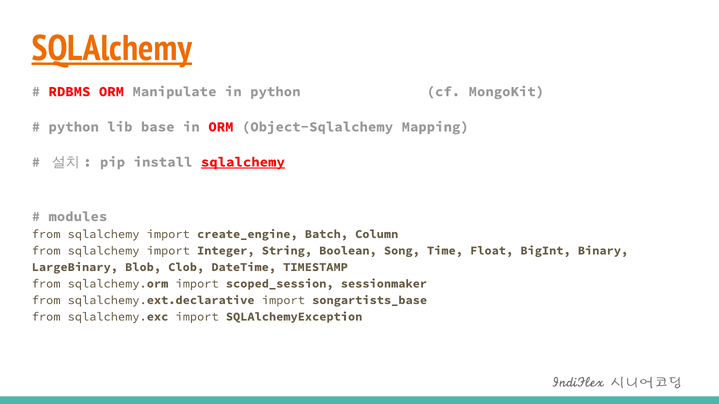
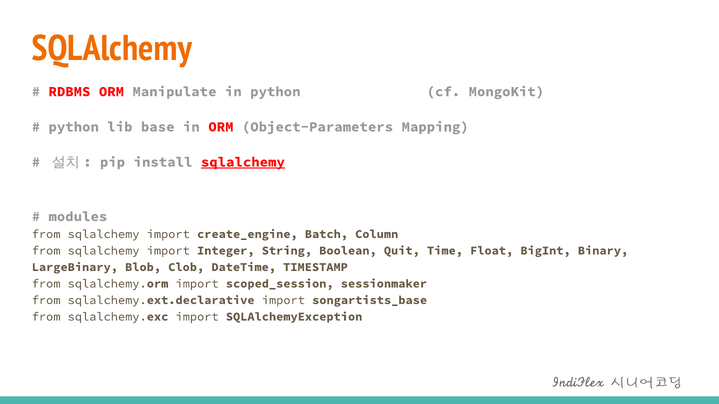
SQLAlchemy at (112, 48) underline: present -> none
Object-Sqlalchemy: Object-Sqlalchemy -> Object-Parameters
Song: Song -> Quit
